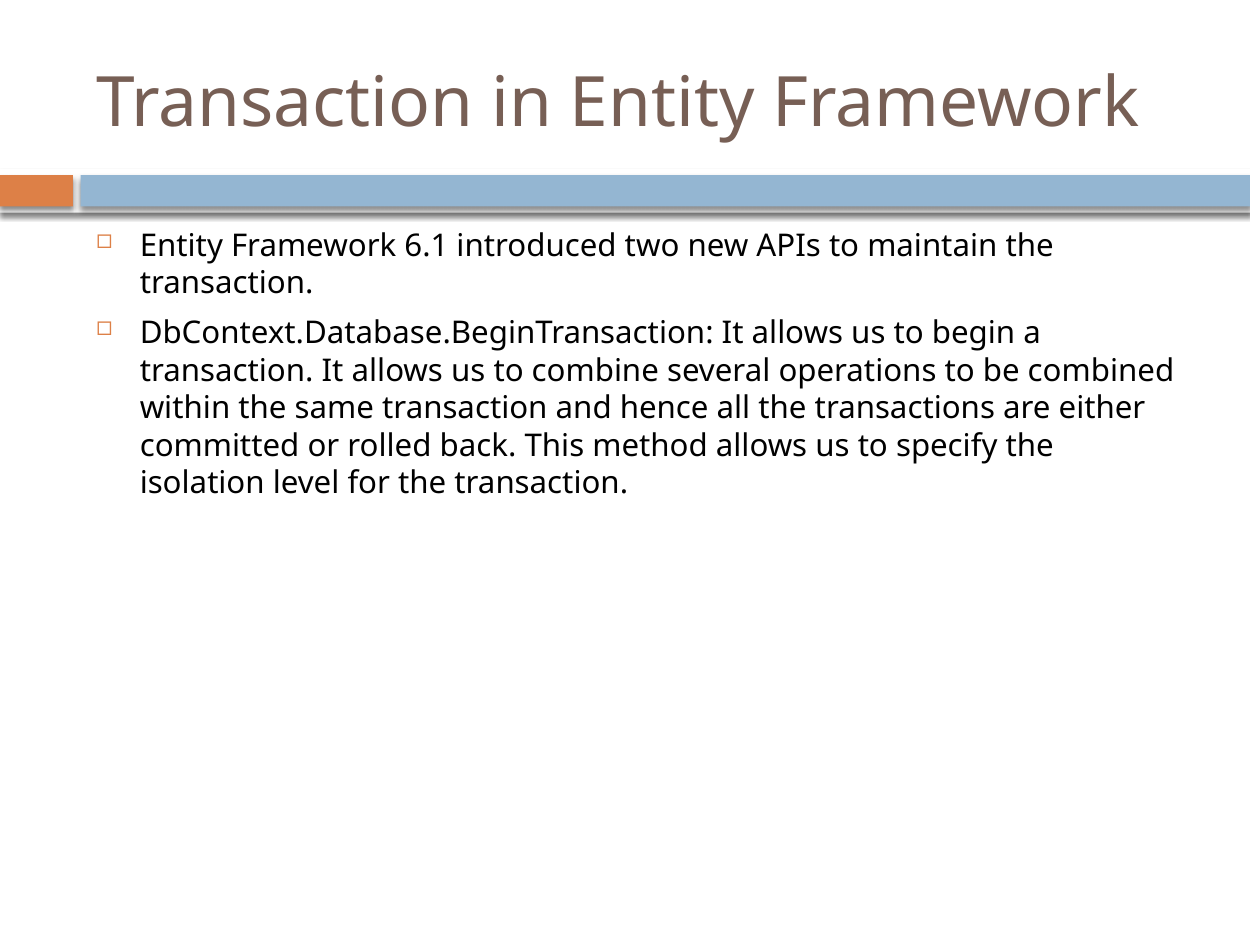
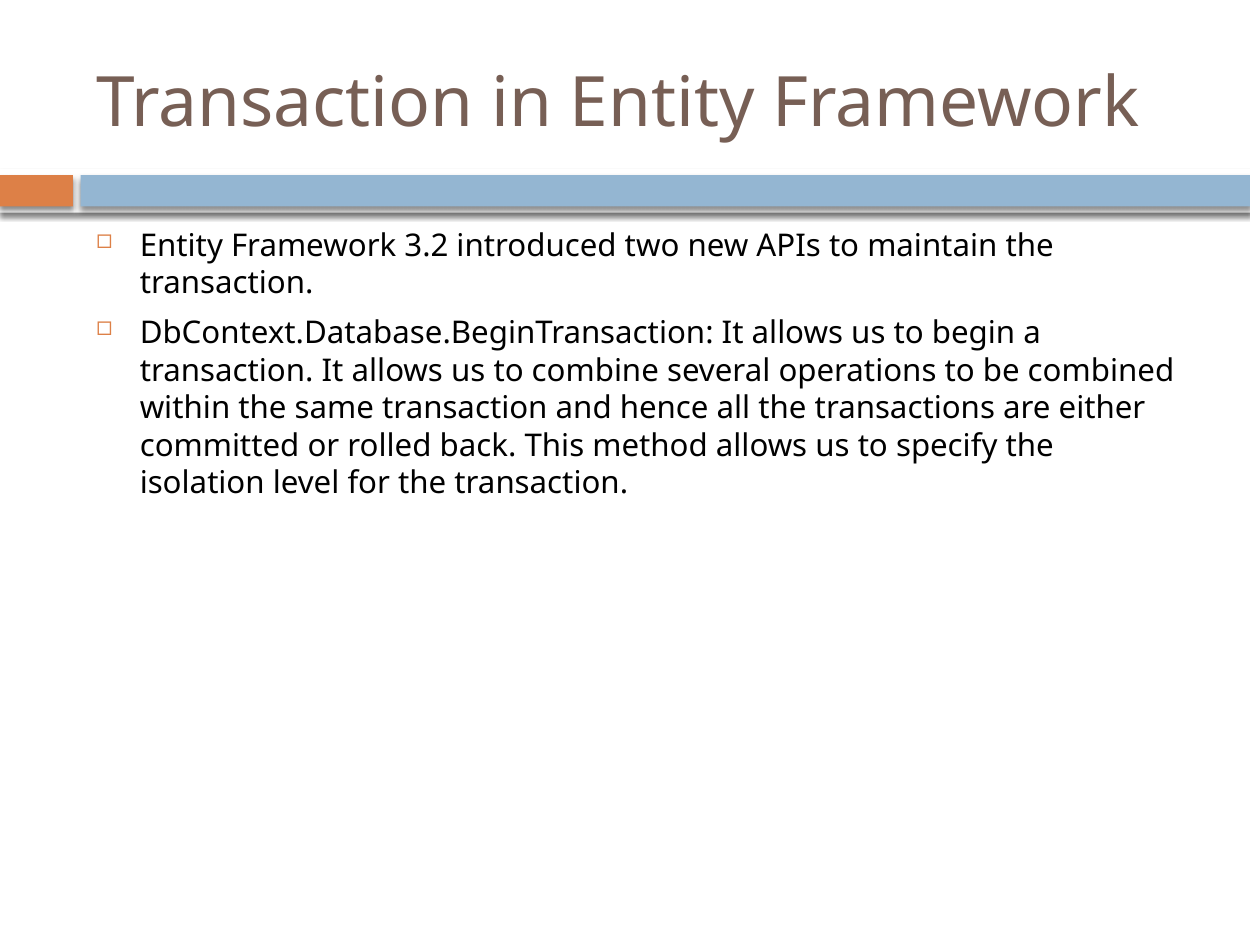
6.1: 6.1 -> 3.2
